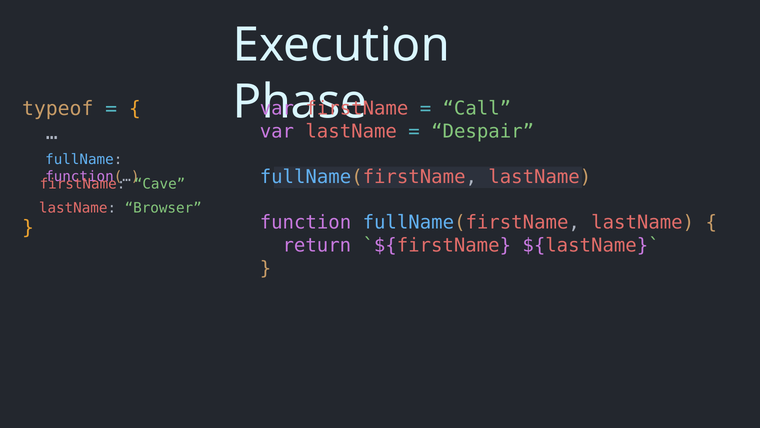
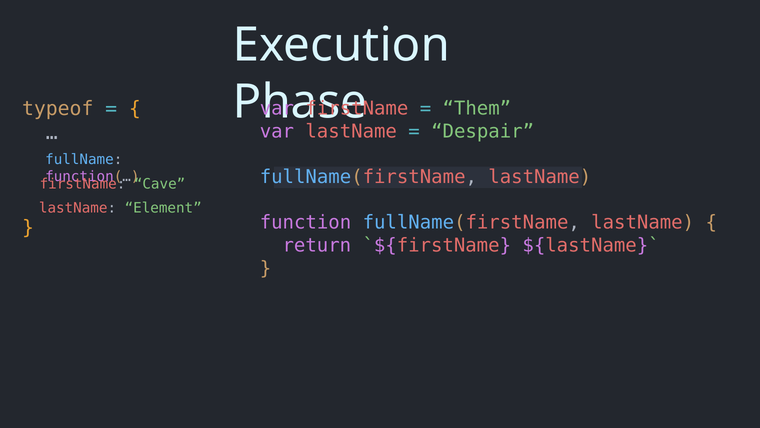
Call: Call -> Them
Browser: Browser -> Element
